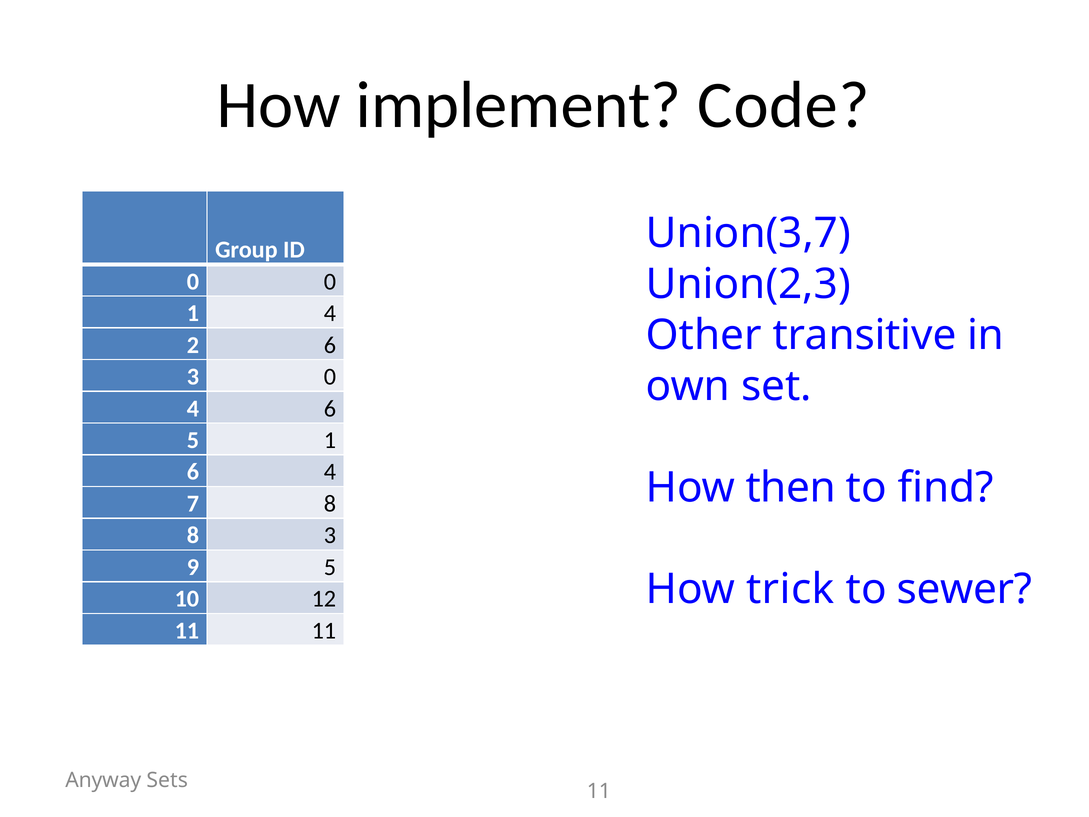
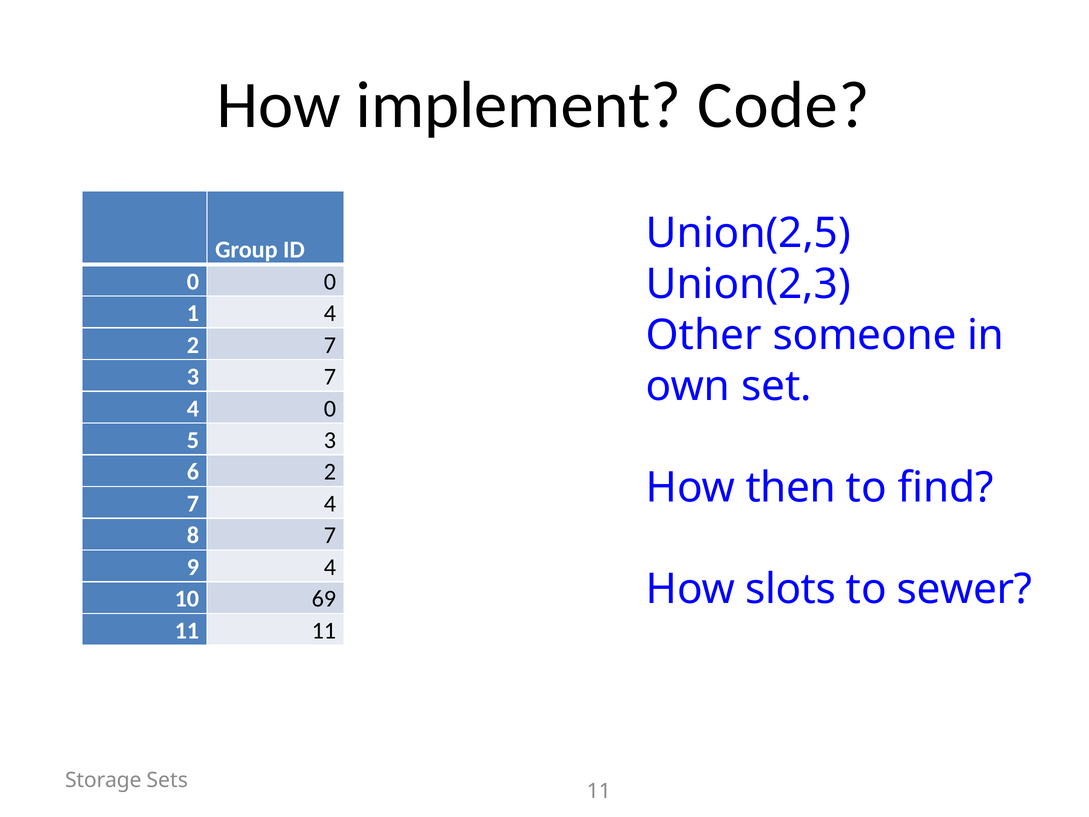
Union(3,7: Union(3,7 -> Union(2,5
transitive: transitive -> someone
6 at (330, 345): 6 -> 7
3 0: 0 -> 7
4 6: 6 -> 0
5 1: 1 -> 3
6 4: 4 -> 2
8 at (330, 504): 8 -> 4
8 3: 3 -> 7
9 5: 5 -> 4
trick: trick -> slots
12: 12 -> 69
Anyway: Anyway -> Storage
